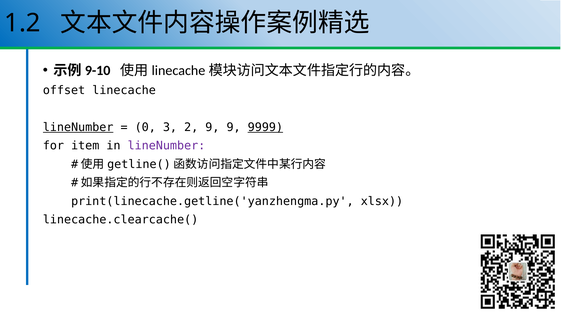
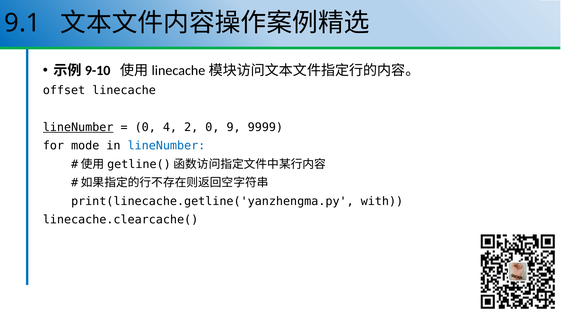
1.2: 1.2 -> 9.1
3: 3 -> 4
2 9: 9 -> 0
9999 underline: present -> none
item: item -> mode
lineNumber at (166, 146) colour: purple -> blue
xlsx: xlsx -> with
